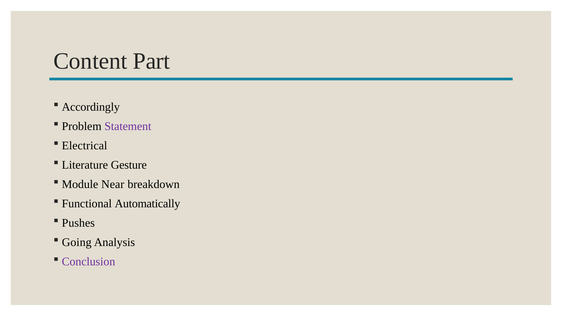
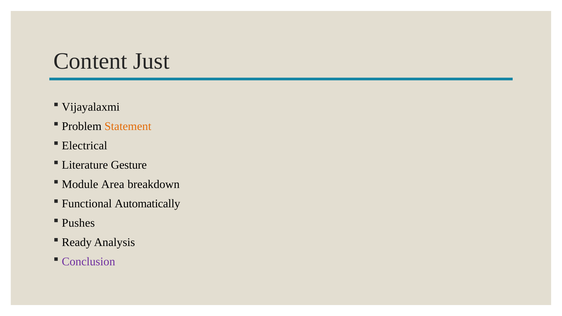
Part: Part -> Just
Accordingly: Accordingly -> Vijayalaxmi
Statement colour: purple -> orange
Near: Near -> Area
Going: Going -> Ready
